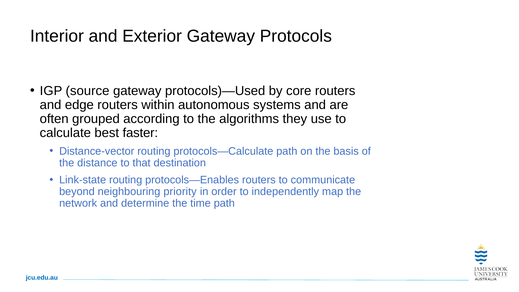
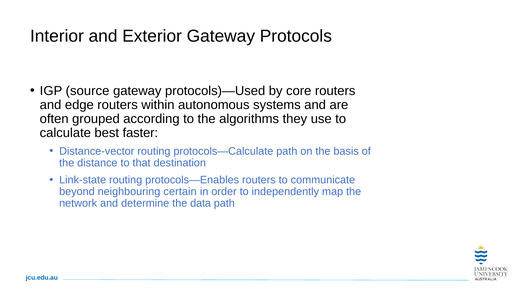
priority: priority -> certain
time: time -> data
